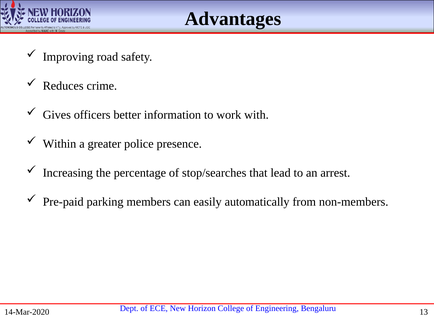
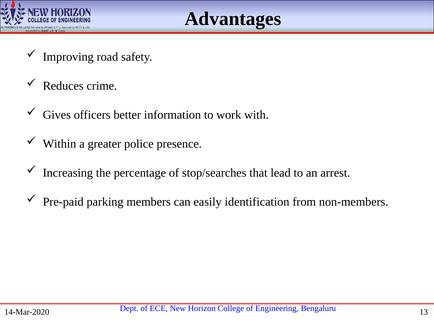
automatically: automatically -> identification
